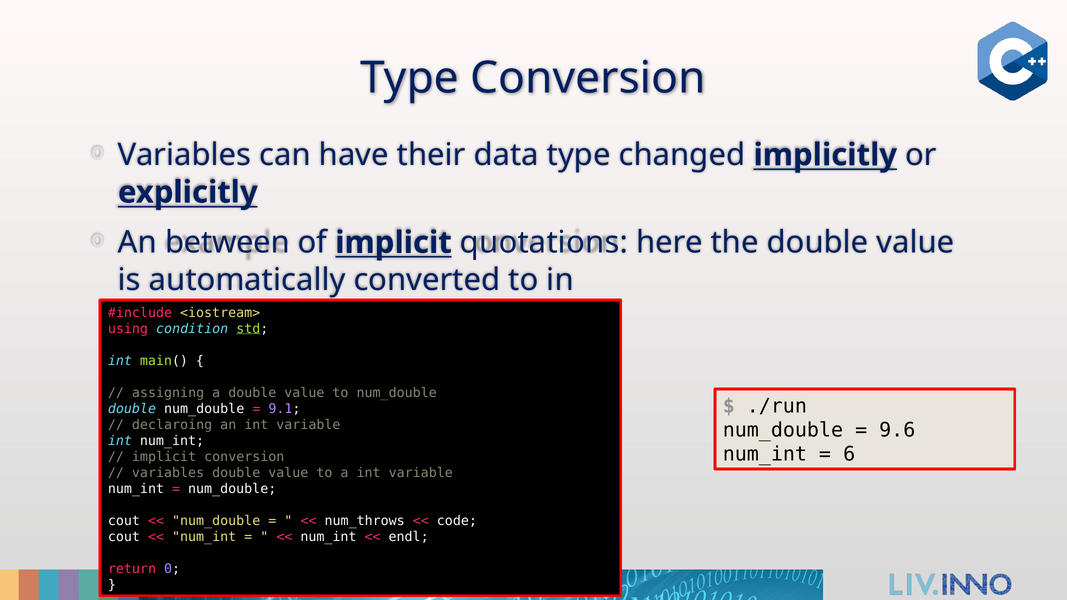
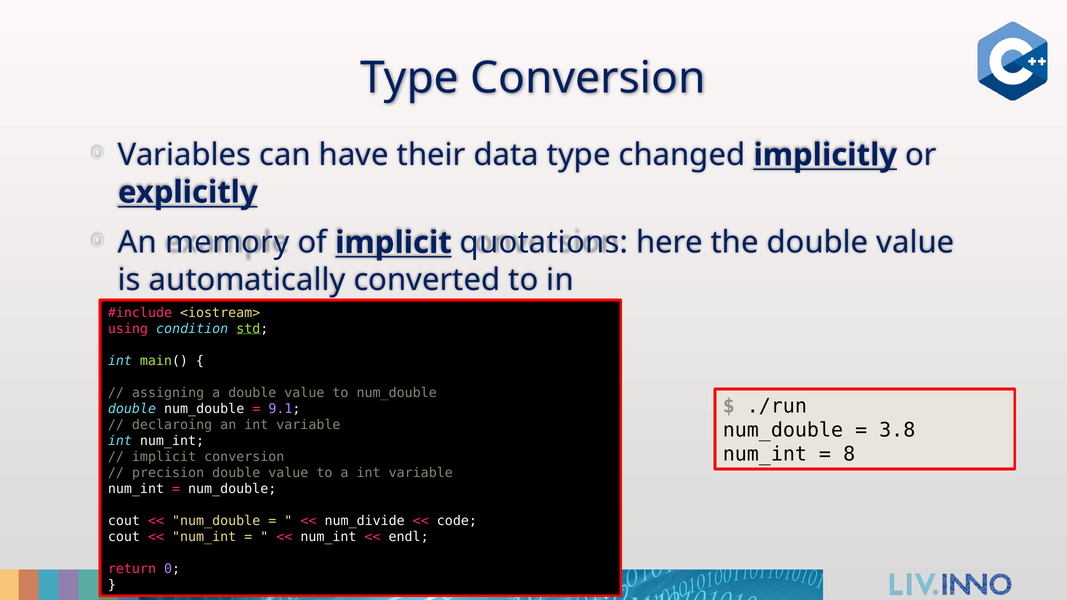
between: between -> memory
9.6: 9.6 -> 3.8
6: 6 -> 8
variables at (168, 473): variables -> precision
num_throws: num_throws -> num_divide
